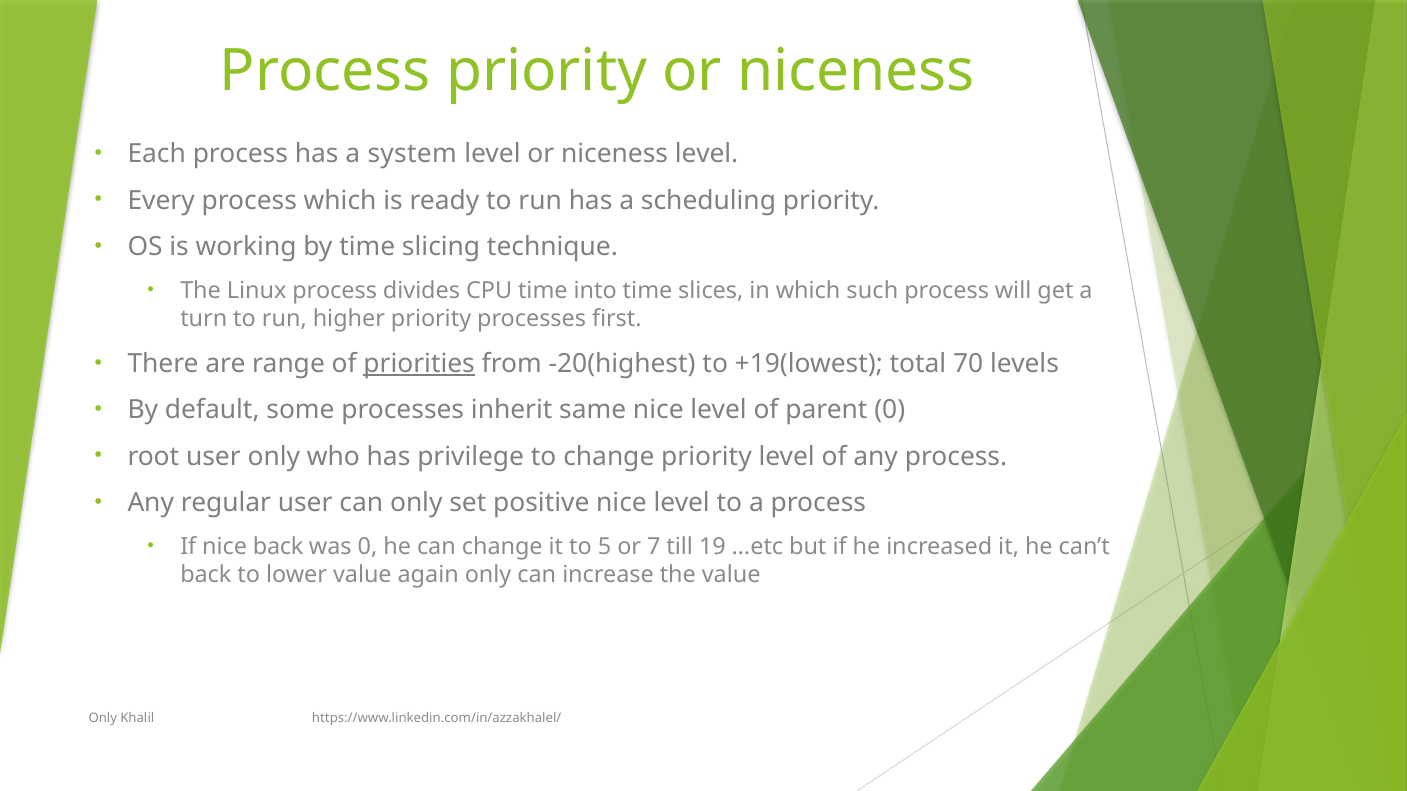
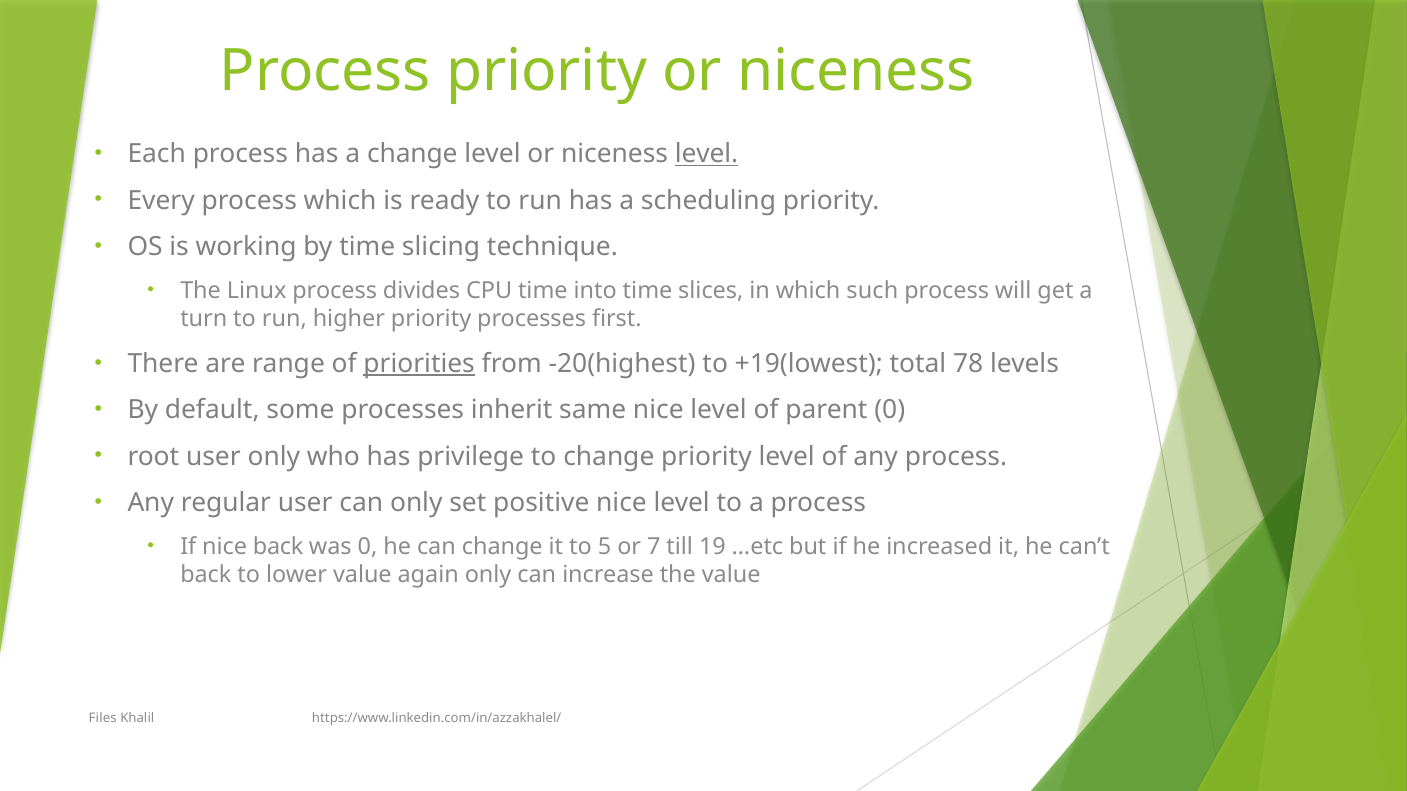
a system: system -> change
level at (707, 154) underline: none -> present
70: 70 -> 78
Only at (103, 718): Only -> Files
